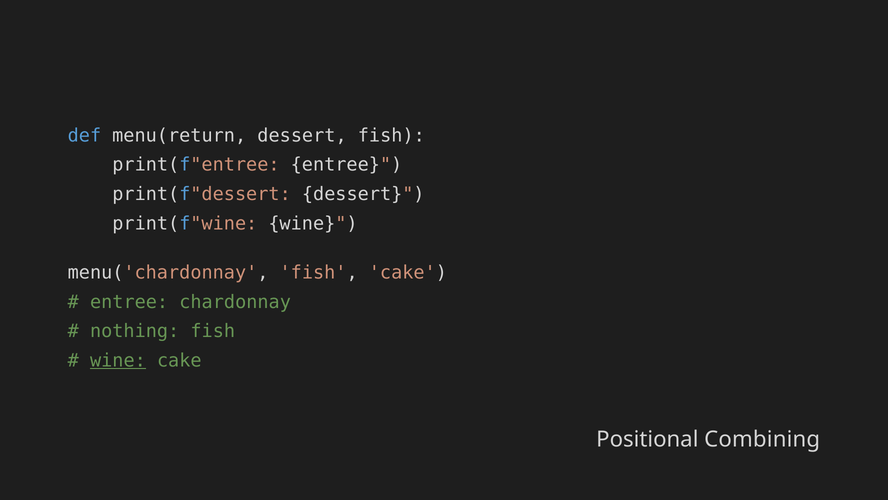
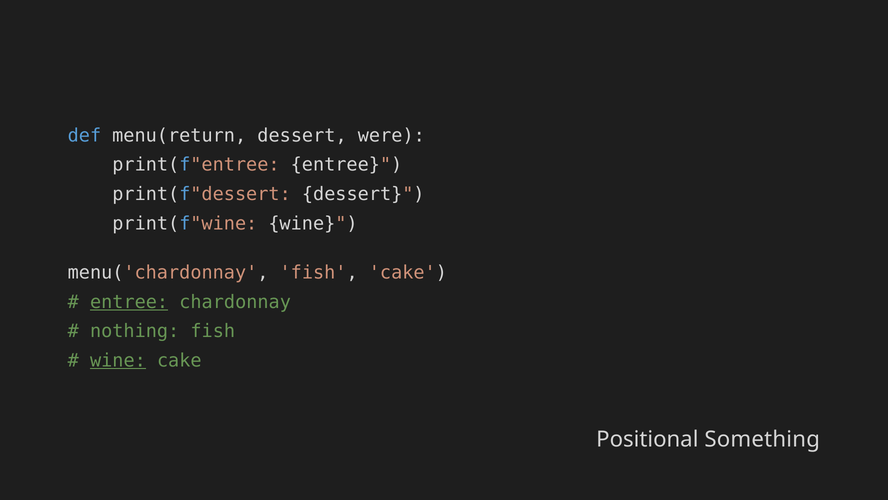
dessert fish: fish -> were
entree at (129, 302) underline: none -> present
Combining: Combining -> Something
